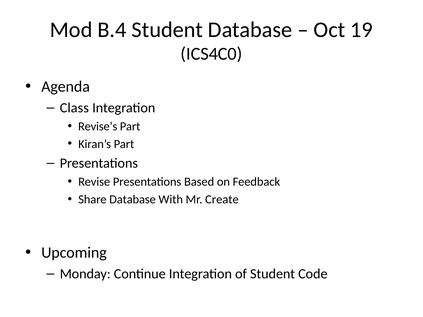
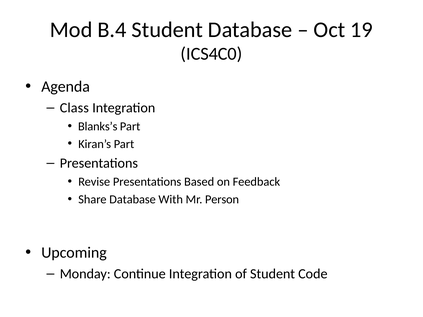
Revise’s: Revise’s -> Blanks’s
Create: Create -> Person
